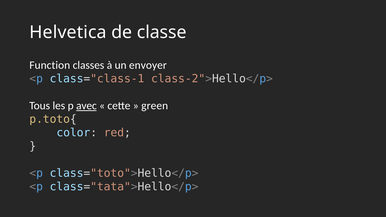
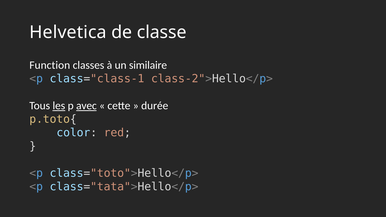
envoyer: envoyer -> similaire
les underline: none -> present
green: green -> durée
